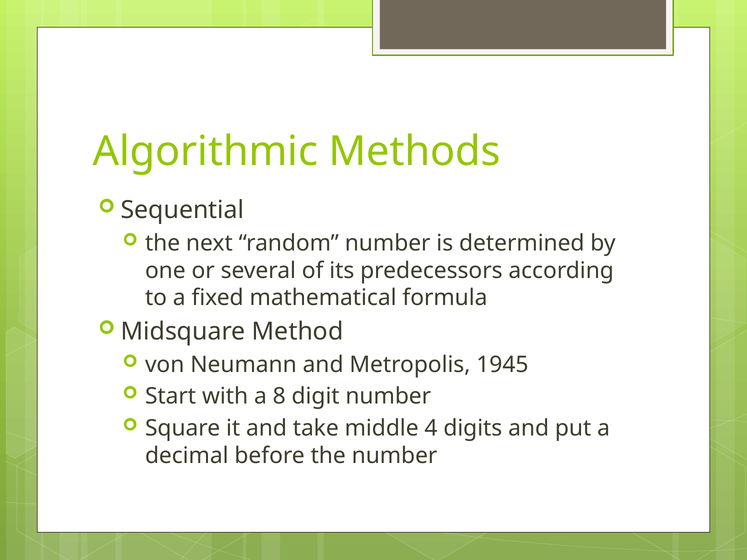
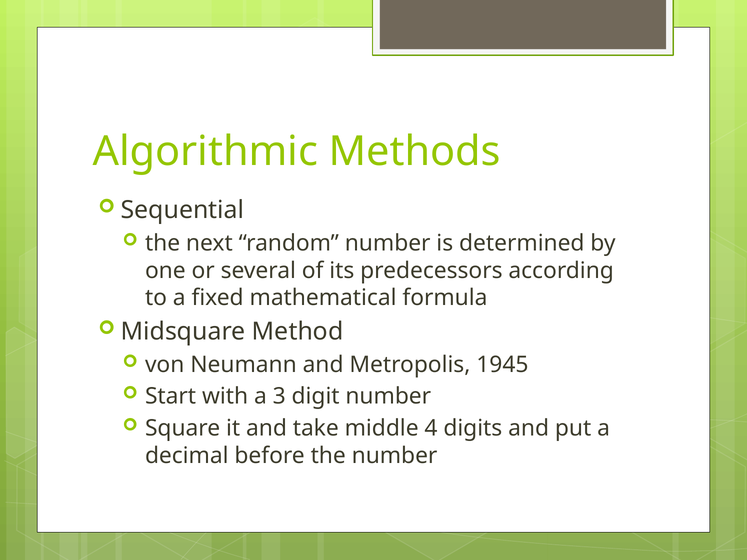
8: 8 -> 3
